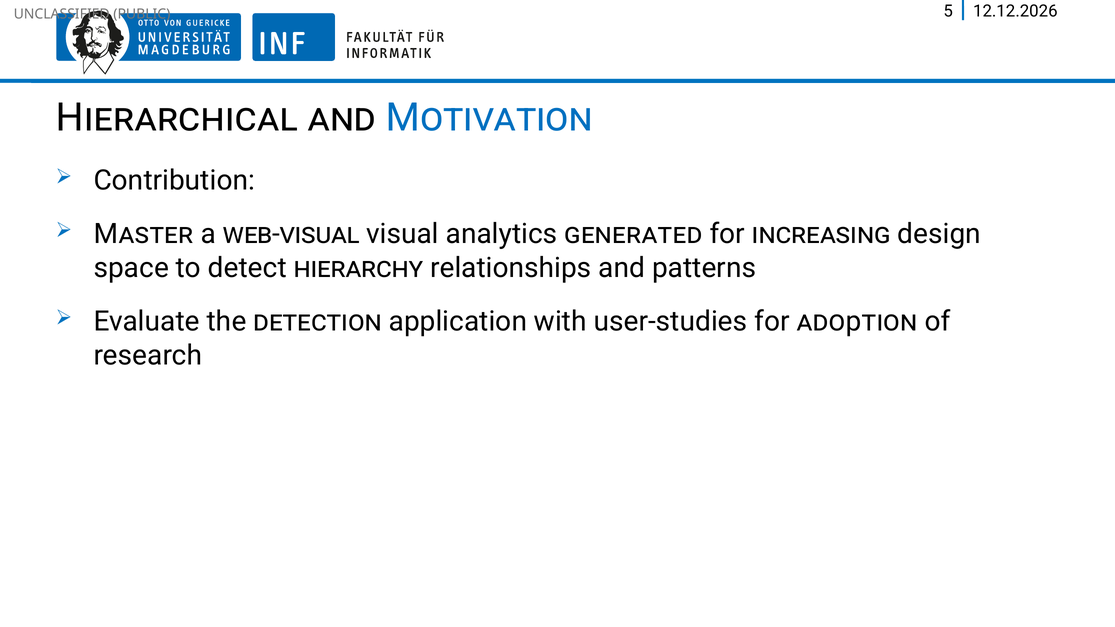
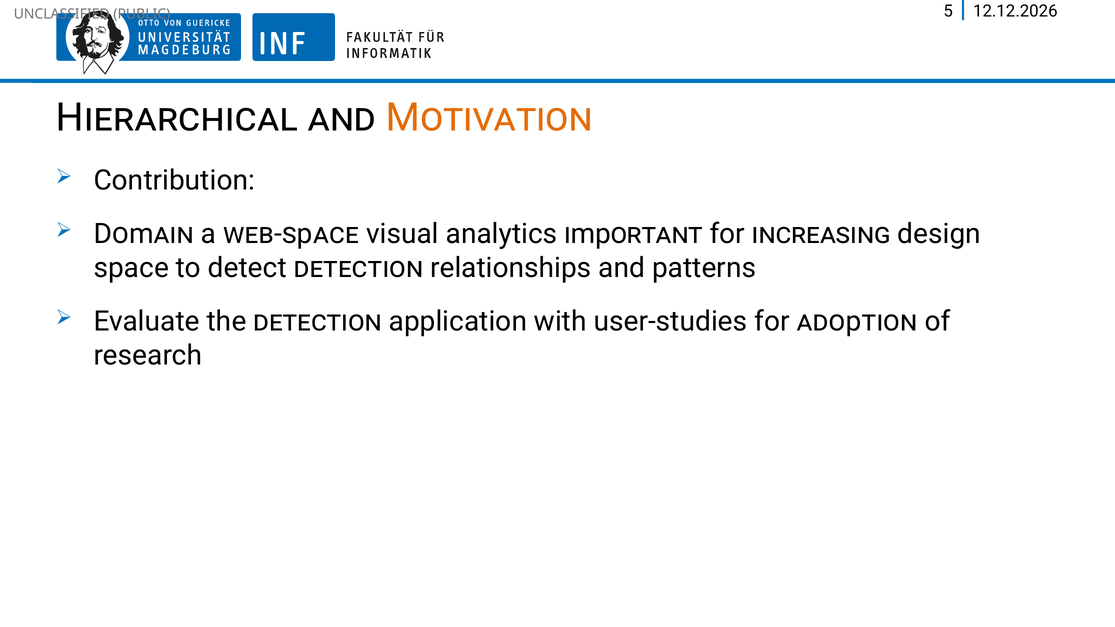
Motivation colour: blue -> orange
Master: Master -> Domain
web-visual: web-visual -> web-space
generated: generated -> important
detect hierarchy: hierarchy -> detection
